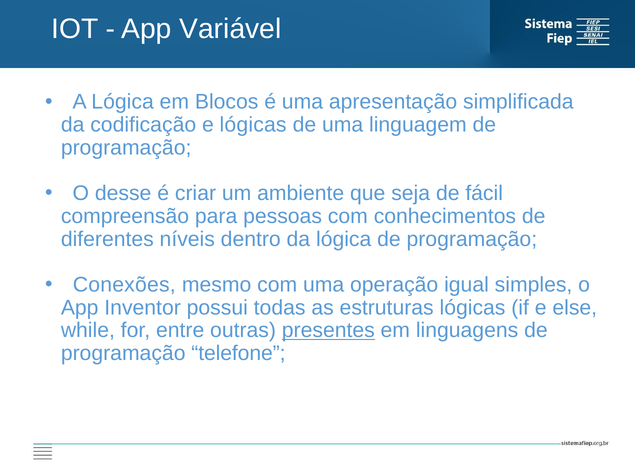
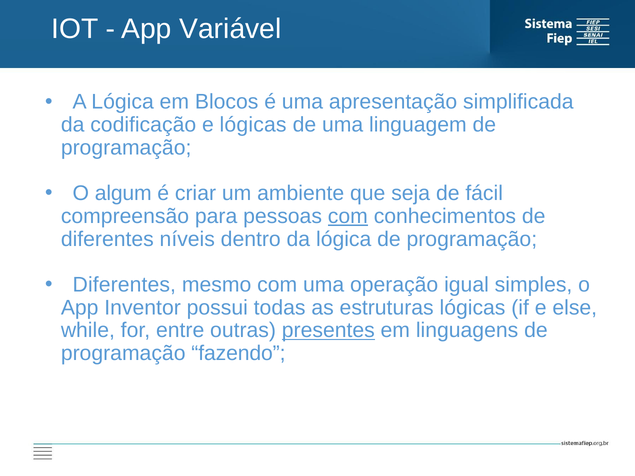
desse: desse -> algum
com at (348, 216) underline: none -> present
Conexões at (124, 285): Conexões -> Diferentes
telefone: telefone -> fazendo
